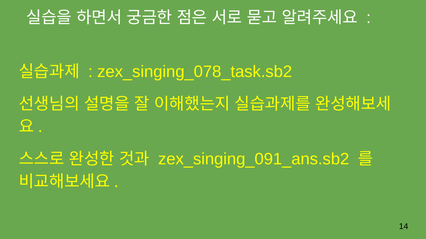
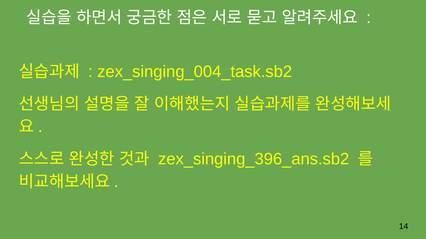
zex_singing_078_task.sb2: zex_singing_078_task.sb2 -> zex_singing_004_task.sb2
zex_singing_091_ans.sb2: zex_singing_091_ans.sb2 -> zex_singing_396_ans.sb2
